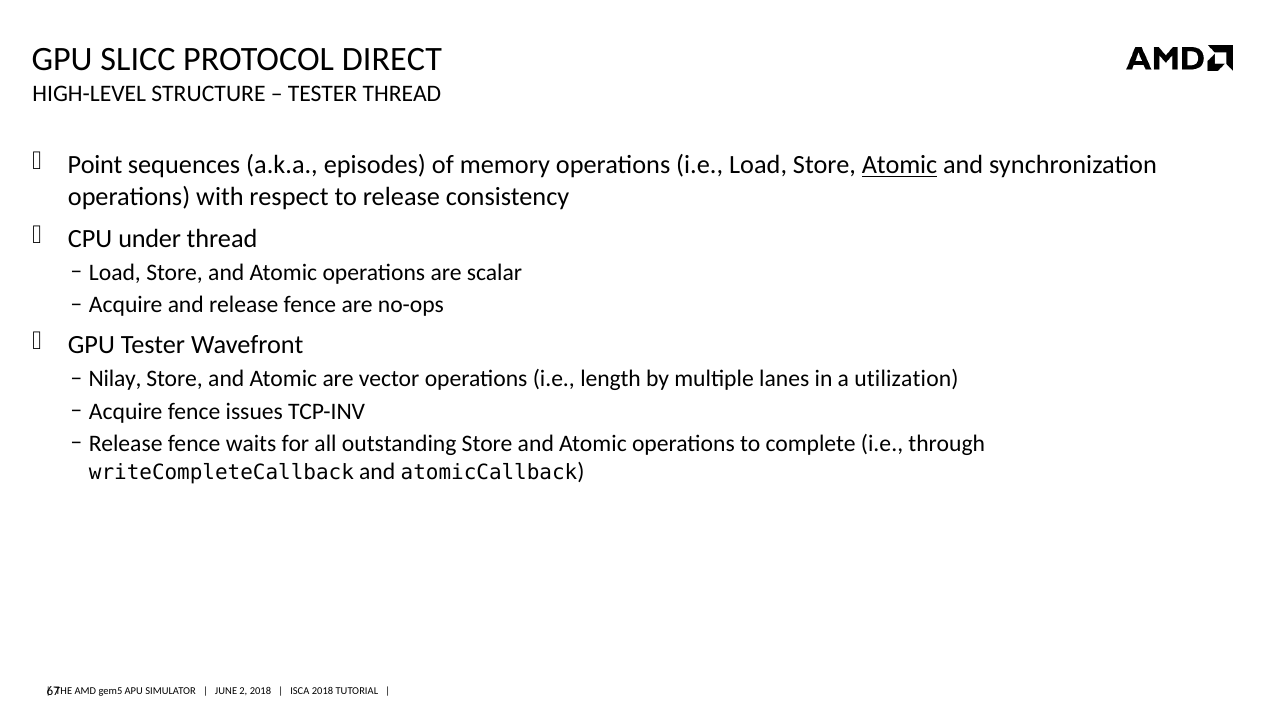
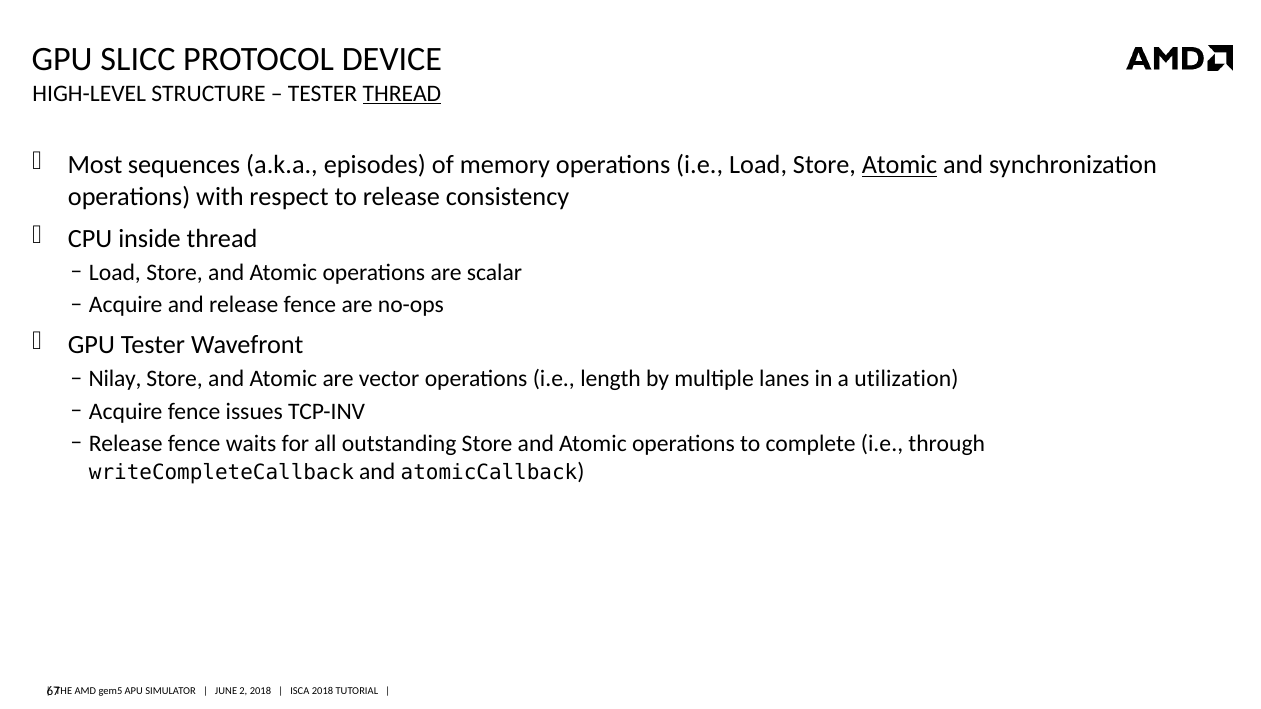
DIRECT: DIRECT -> DEVICE
THREAD at (402, 94) underline: none -> present
Point: Point -> Most
under: under -> inside
